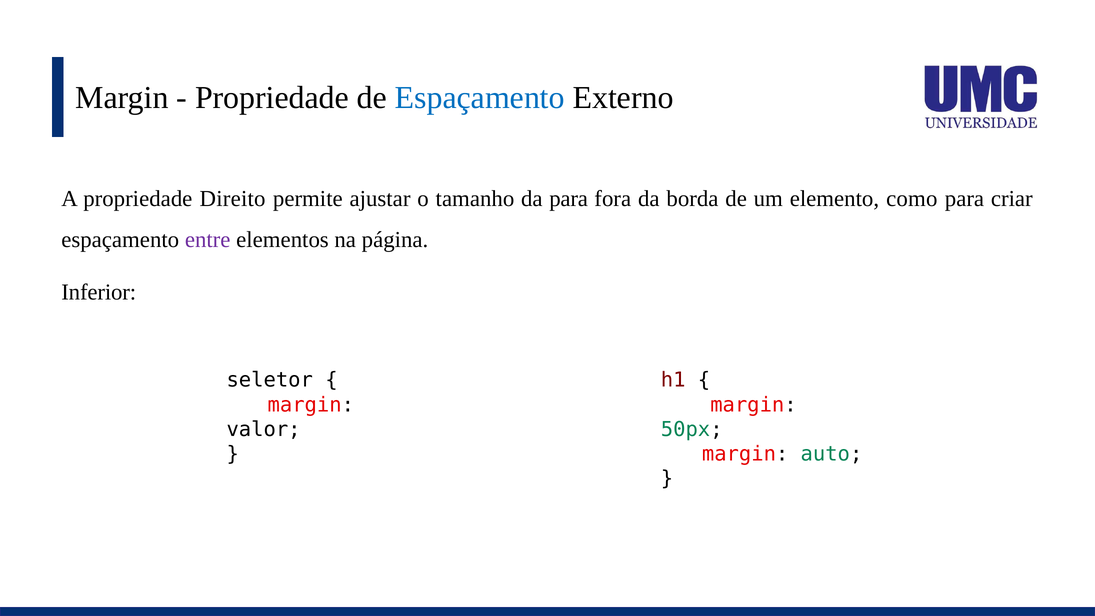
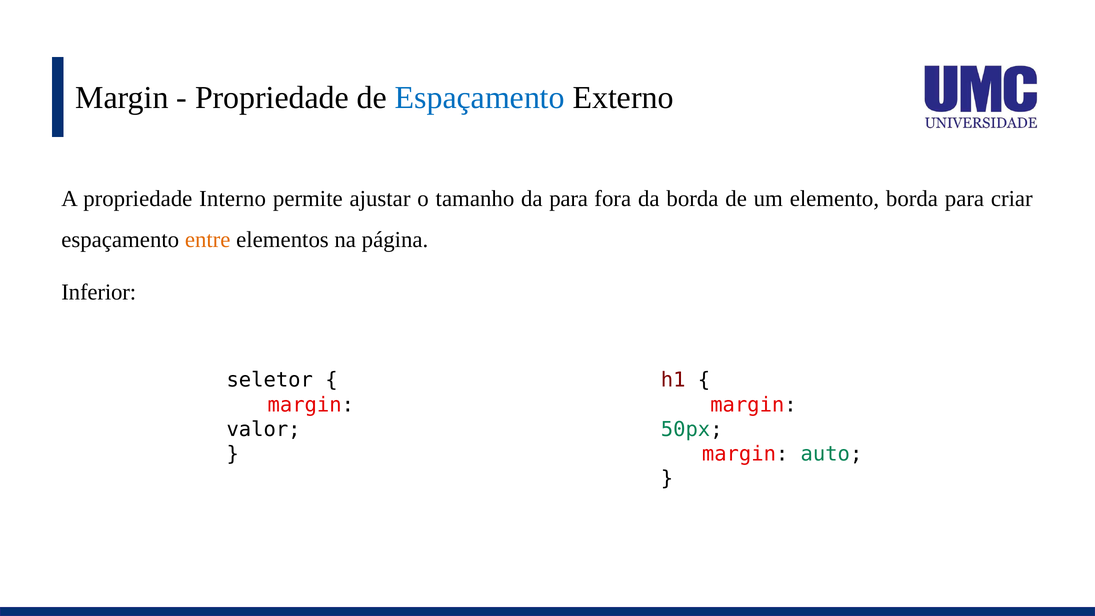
Direito: Direito -> Interno
elemento como: como -> borda
entre colour: purple -> orange
